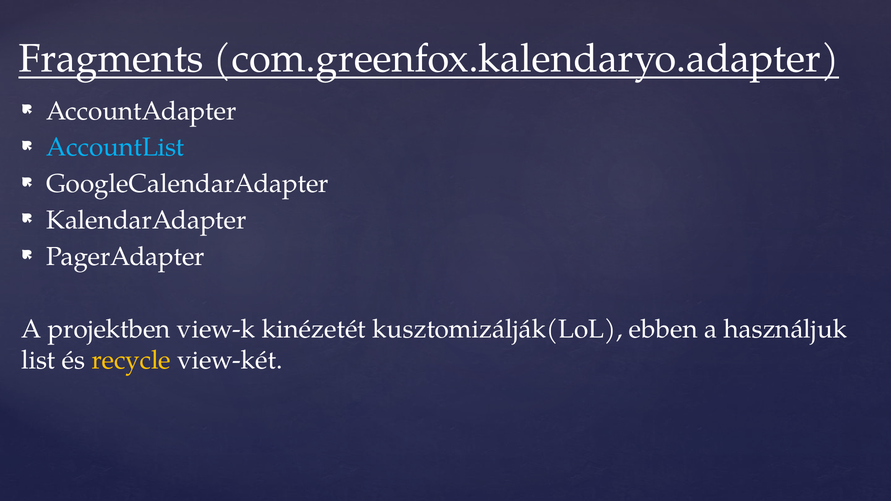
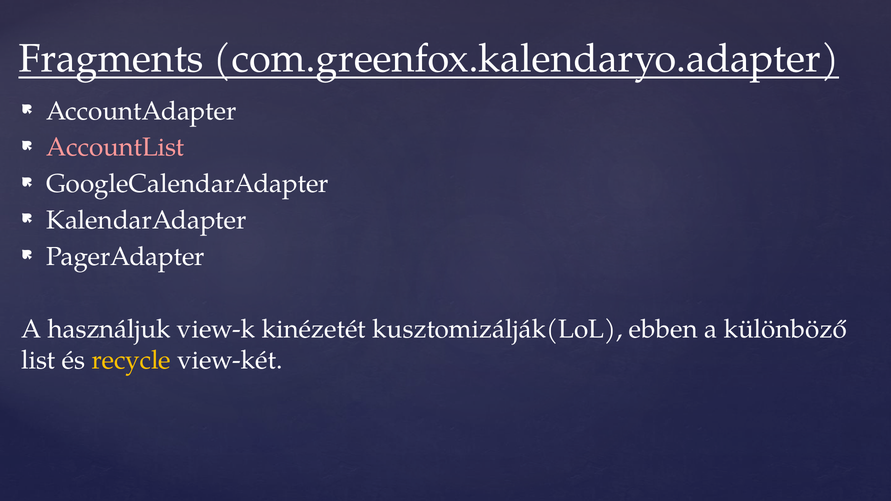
AccountList colour: light blue -> pink
projektben: projektben -> használjuk
használjuk: használjuk -> különböző
